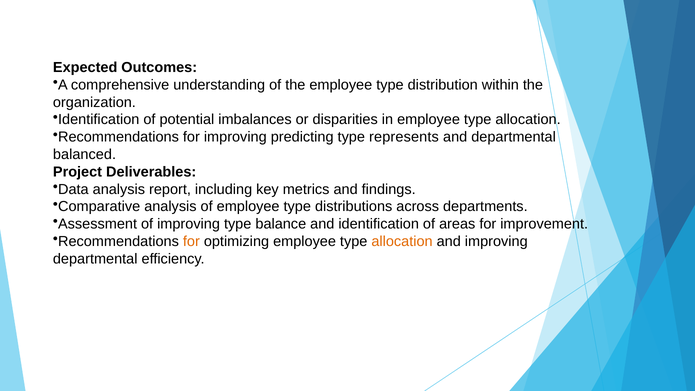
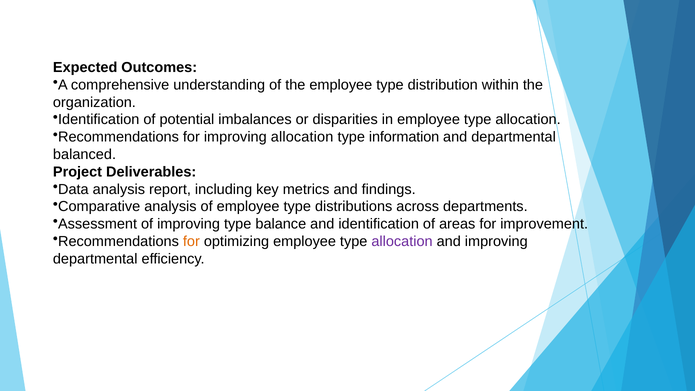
improving predicting: predicting -> allocation
represents: represents -> information
allocation at (402, 241) colour: orange -> purple
